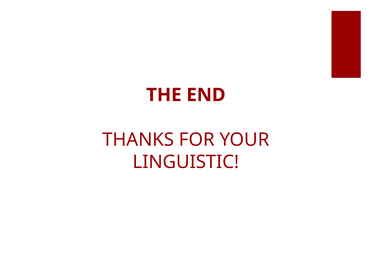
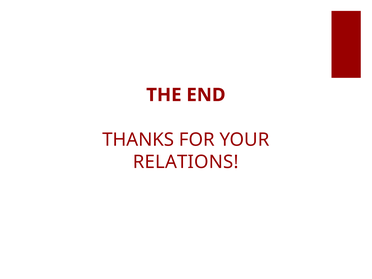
LINGUISTIC: LINGUISTIC -> RELATIONS
